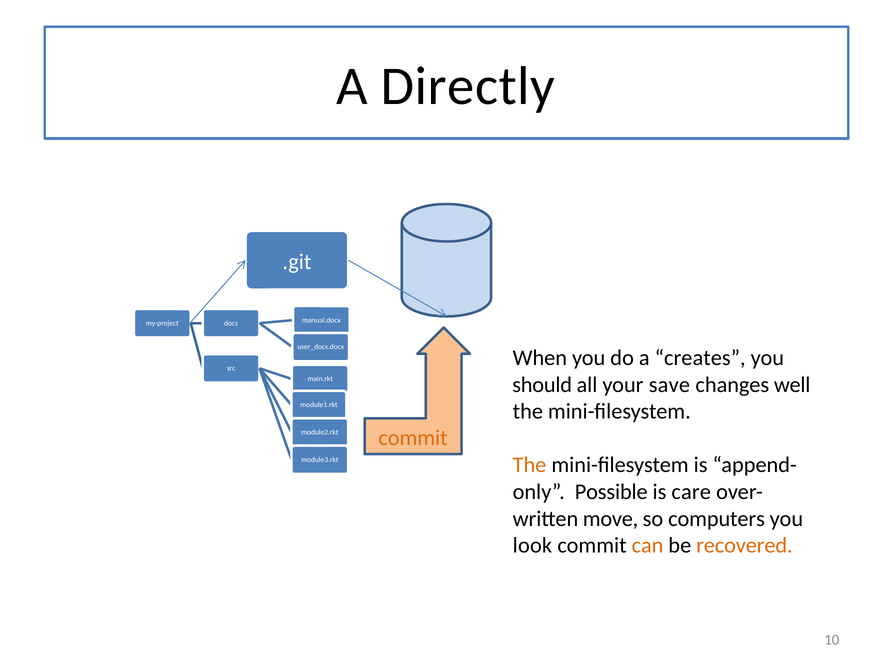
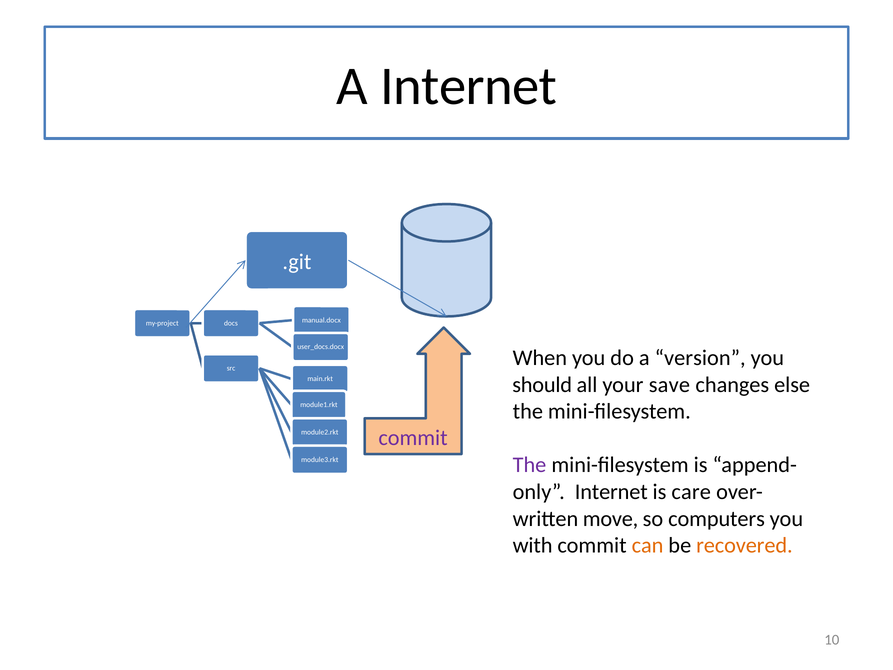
A Directly: Directly -> Internet
creates: creates -> version
well: well -> else
commit at (413, 438) colour: orange -> purple
The at (530, 465) colour: orange -> purple
Possible at (611, 492): Possible -> Internet
look: look -> with
